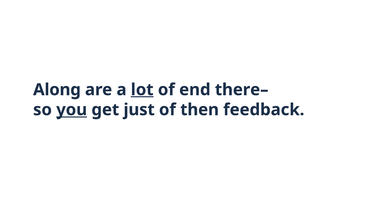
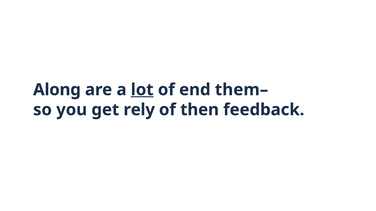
there–: there– -> them–
you underline: present -> none
just: just -> rely
